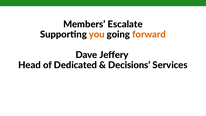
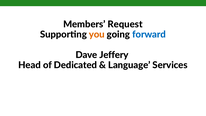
Escalate: Escalate -> Request
forward colour: orange -> blue
Decisions: Decisions -> Language
